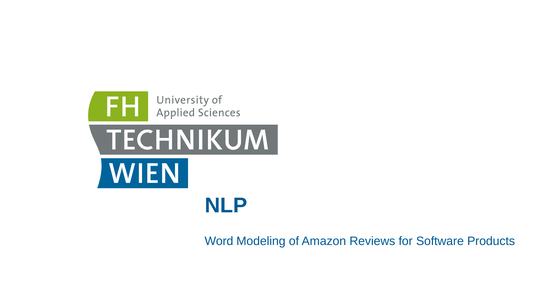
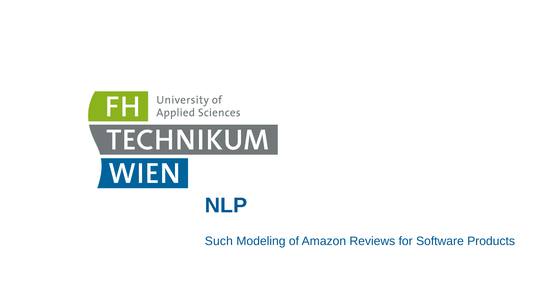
Word: Word -> Such
